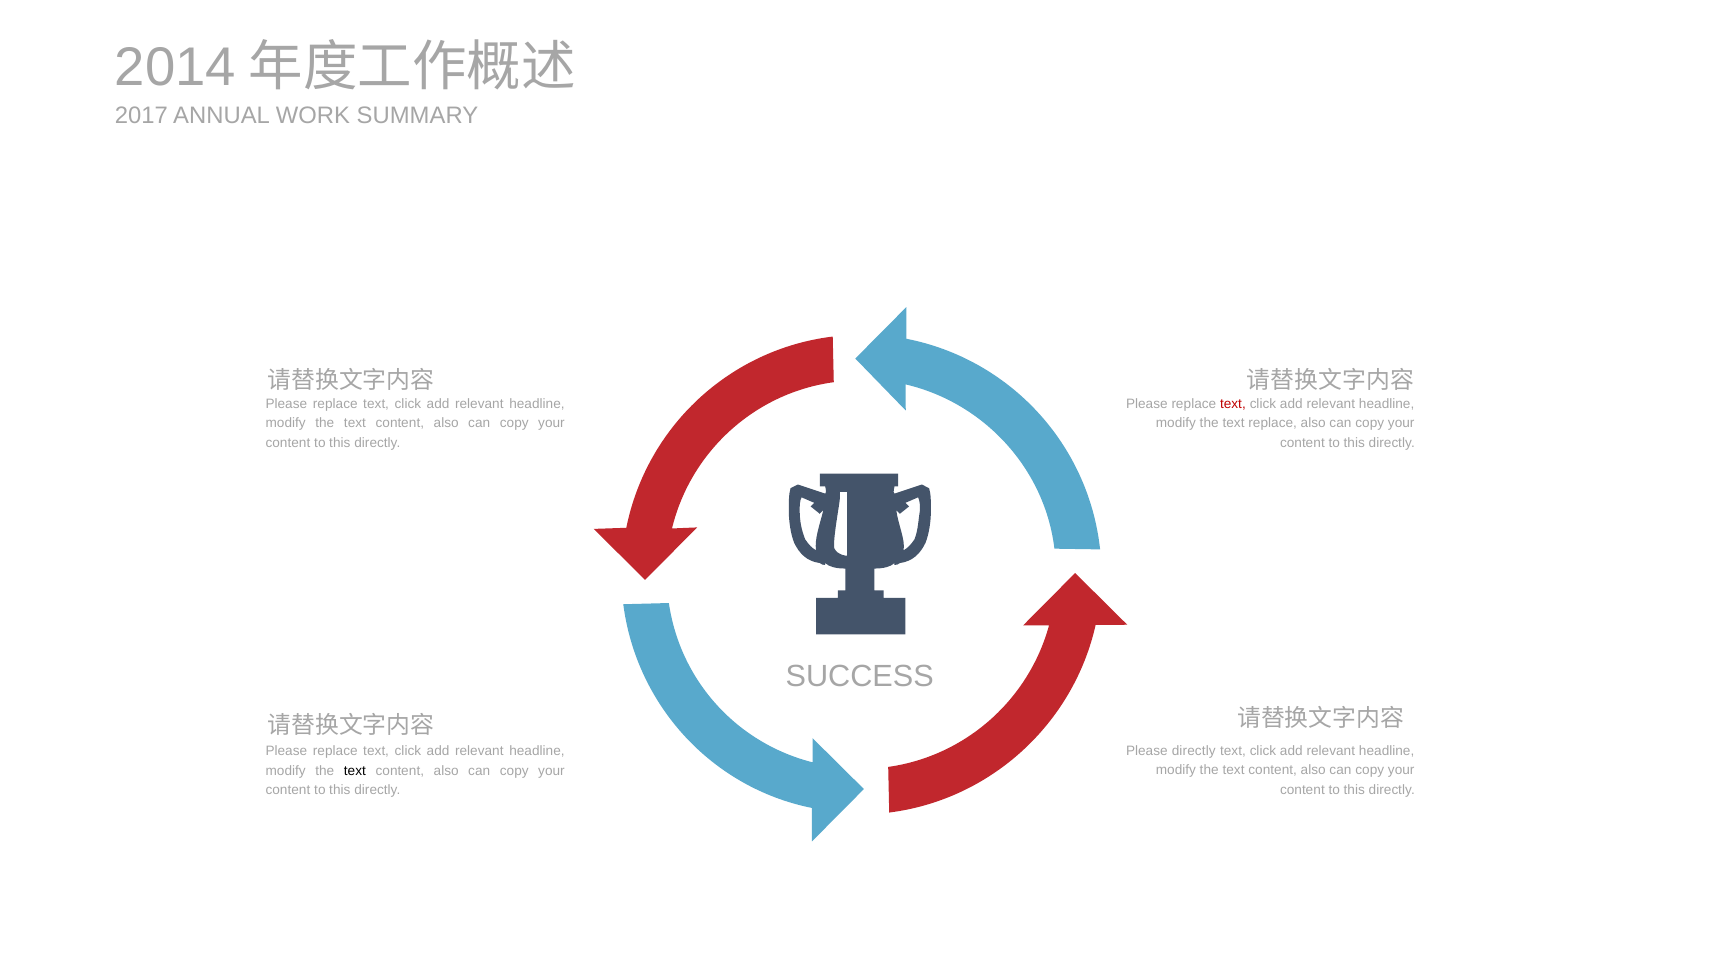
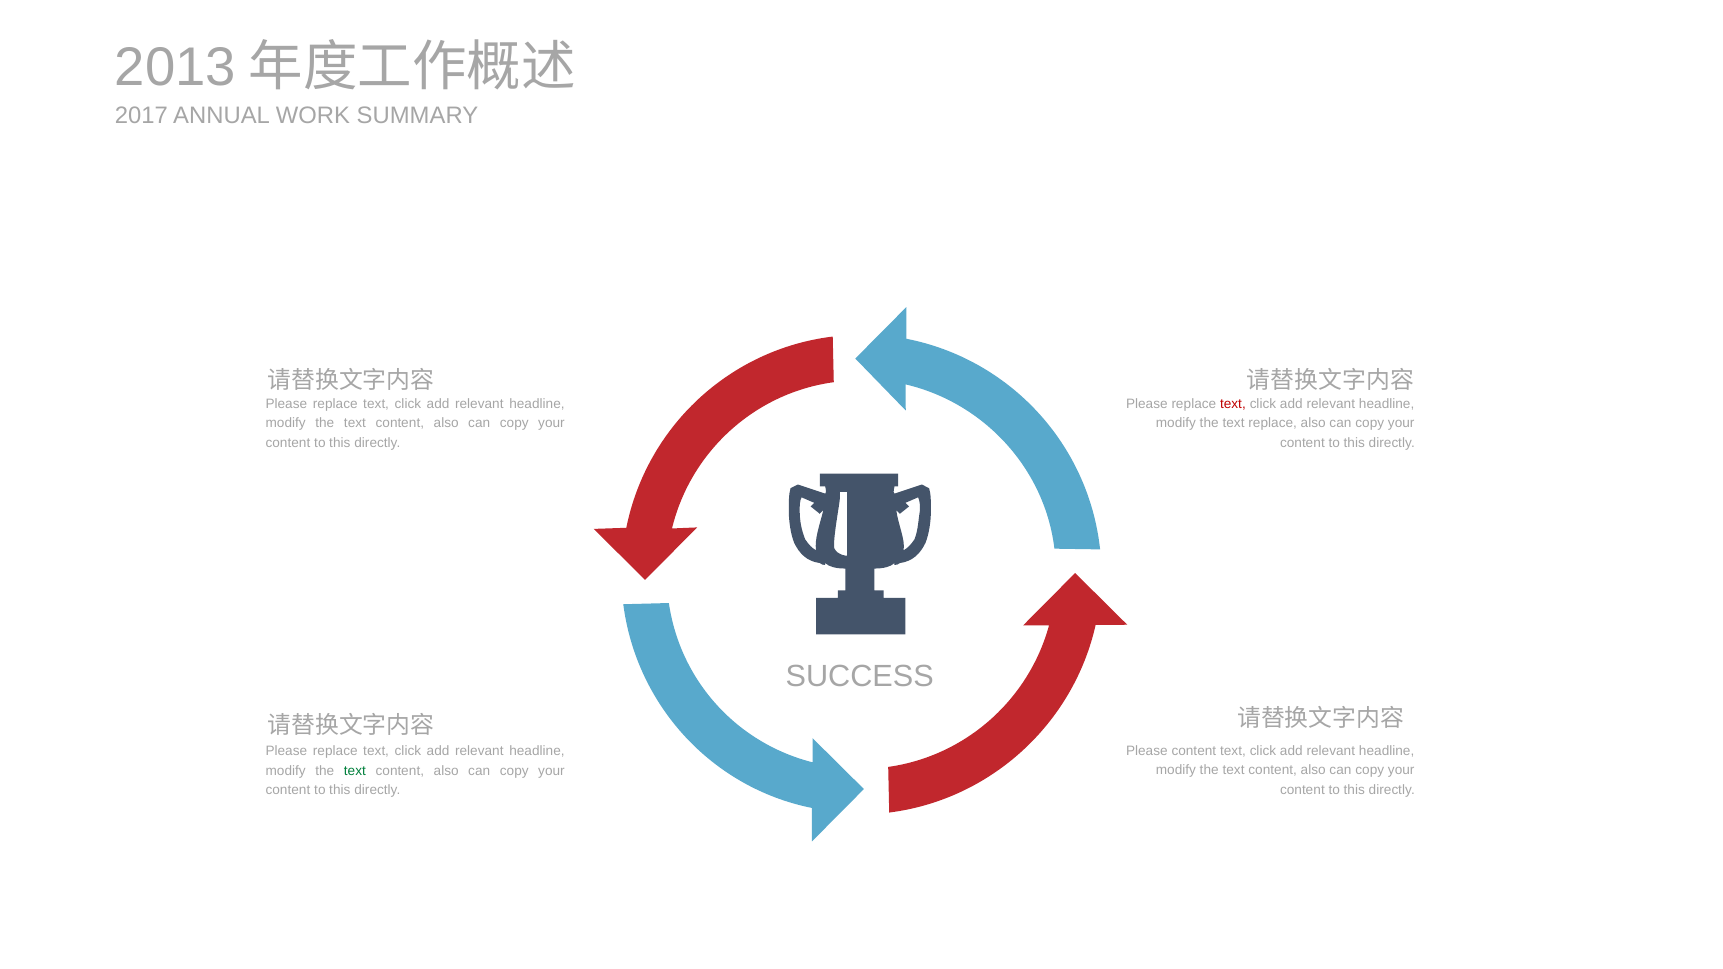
2014: 2014 -> 2013
Please directly: directly -> content
text at (355, 771) colour: black -> green
